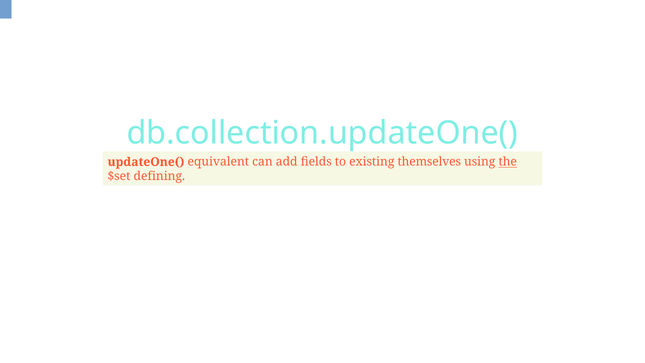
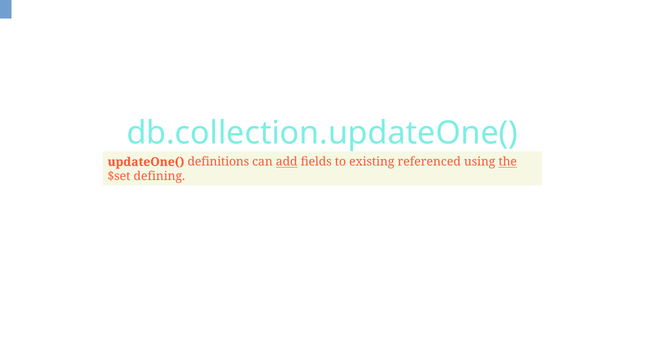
equivalent: equivalent -> definitions
add underline: none -> present
themselves: themselves -> referenced
